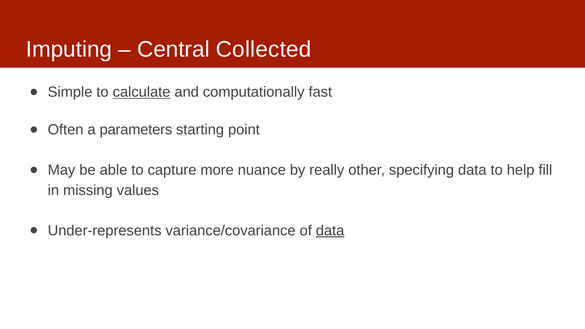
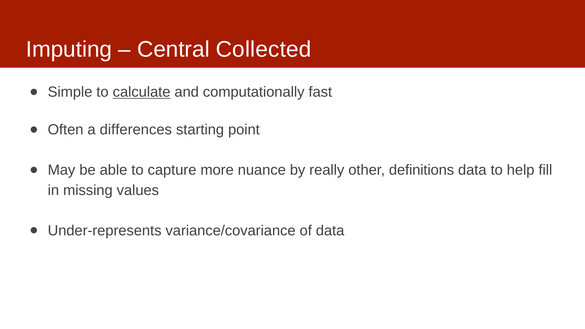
parameters: parameters -> differences
specifying: specifying -> definitions
data at (330, 231) underline: present -> none
